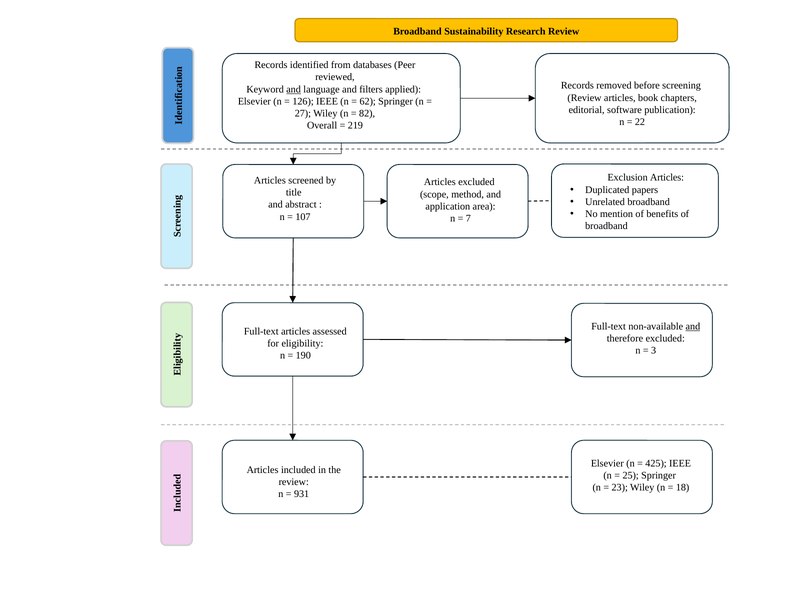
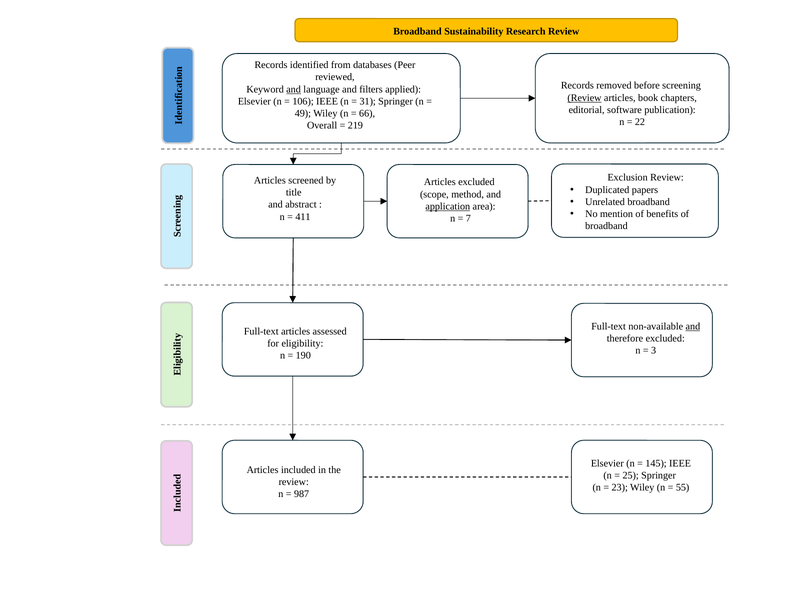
Review at (584, 98) underline: none -> present
126: 126 -> 106
62: 62 -> 31
27: 27 -> 49
82: 82 -> 66
Exclusion Articles: Articles -> Review
application underline: none -> present
107: 107 -> 411
425: 425 -> 145
18: 18 -> 55
931: 931 -> 987
